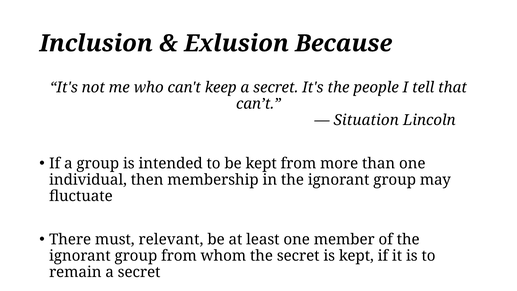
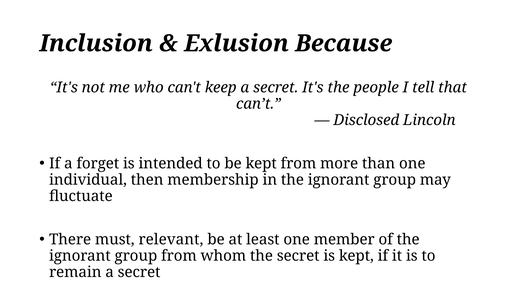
Situation: Situation -> Disclosed
a group: group -> forget
